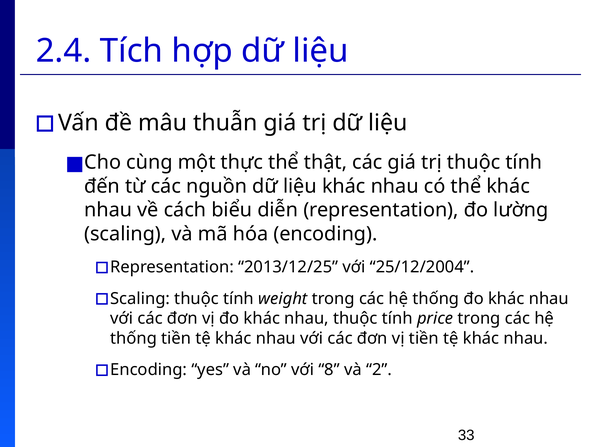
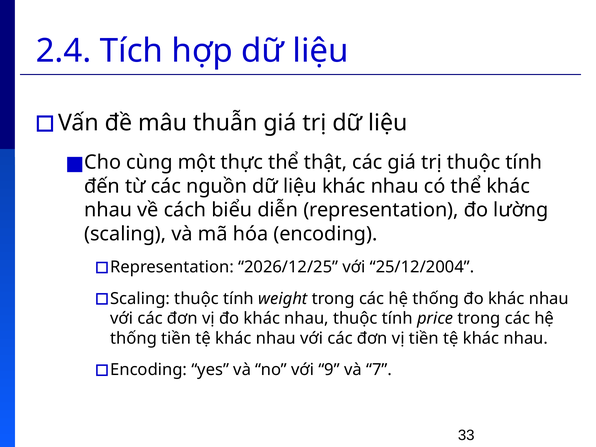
2013/12/25: 2013/12/25 -> 2026/12/25
8: 8 -> 9
2: 2 -> 7
